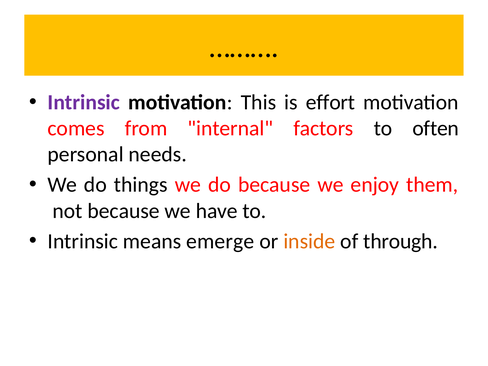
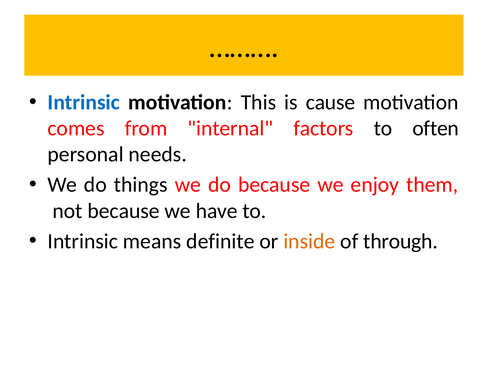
Intrinsic at (84, 102) colour: purple -> blue
effort: effort -> cause
emerge: emerge -> definite
